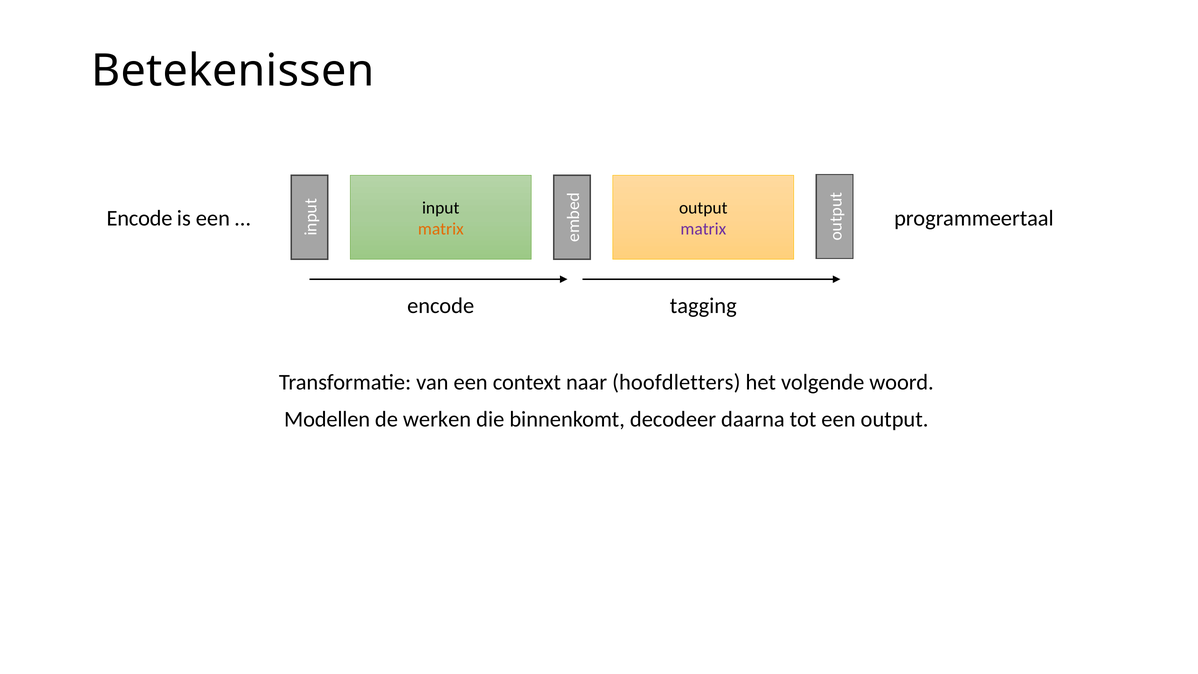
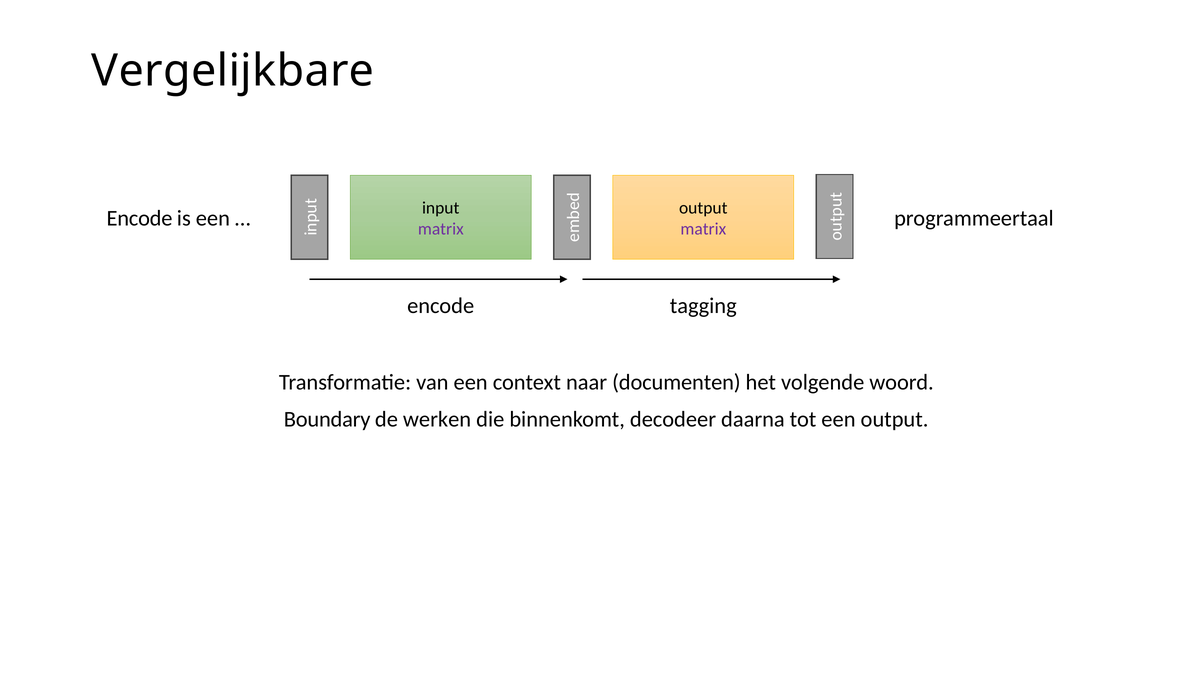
Betekenissen: Betekenissen -> Vergelijkbare
matrix at (441, 229) colour: orange -> purple
hoofdletters: hoofdletters -> documenten
Modellen: Modellen -> Boundary
